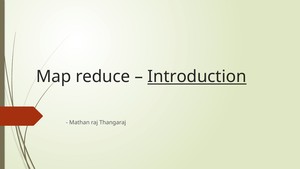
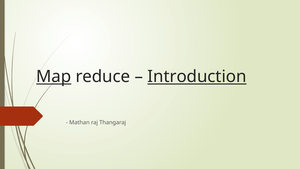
Map underline: none -> present
